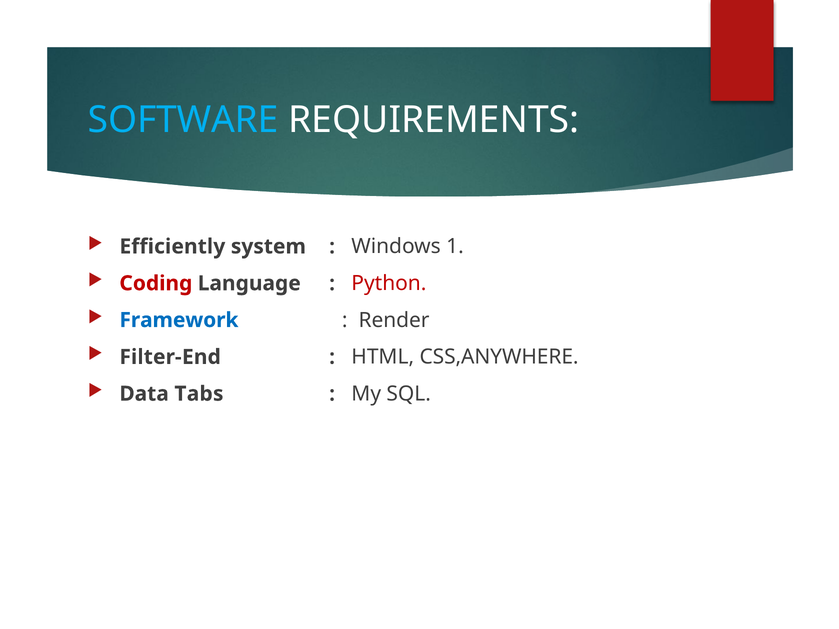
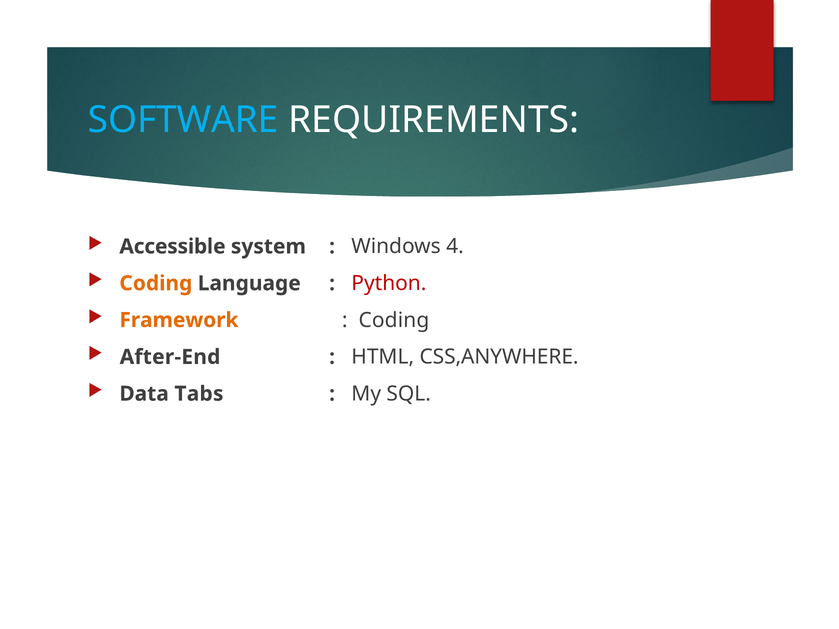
Efficiently: Efficiently -> Accessible
1: 1 -> 4
Coding at (156, 283) colour: red -> orange
Framework colour: blue -> orange
Render at (394, 320): Render -> Coding
Filter-End: Filter-End -> After-End
